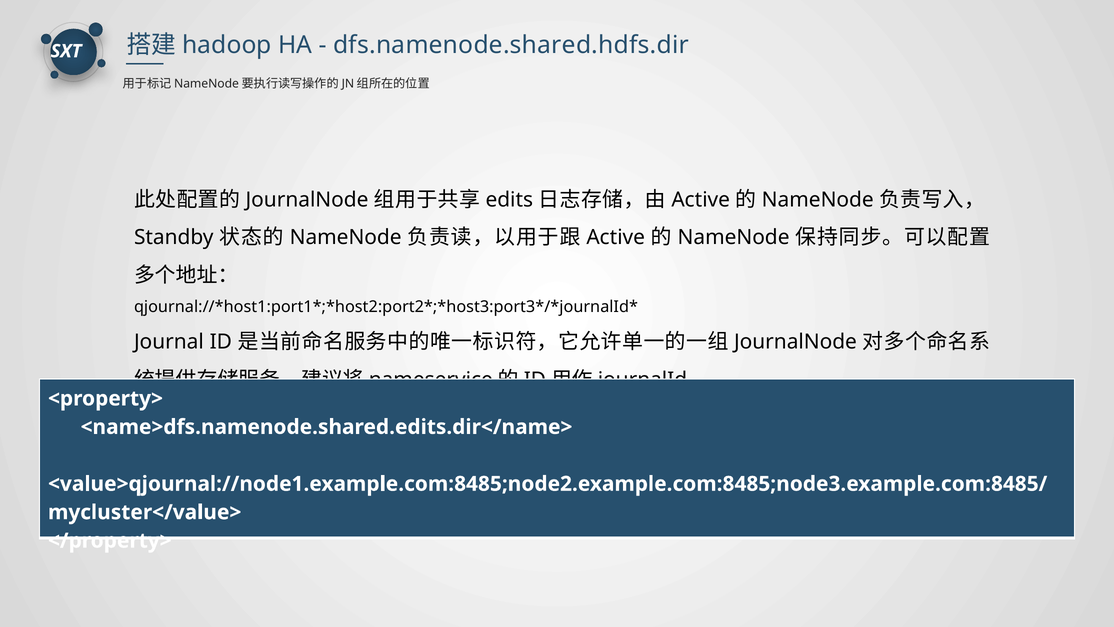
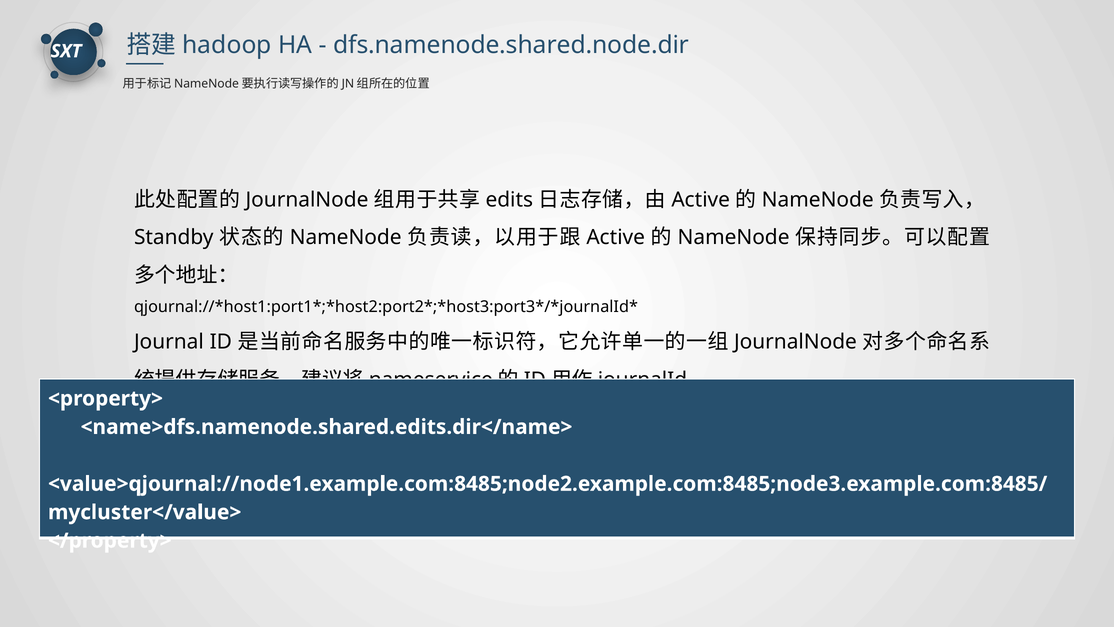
dfs.namenode.shared.hdfs.dir: dfs.namenode.shared.hdfs.dir -> dfs.namenode.shared.node.dir
